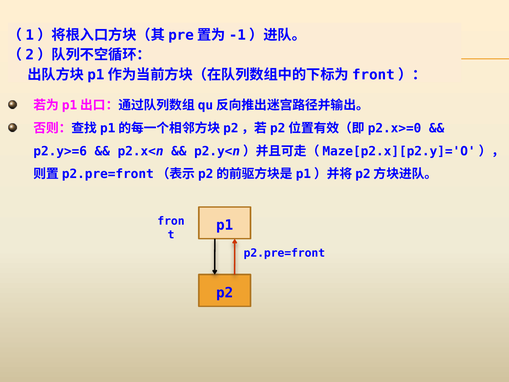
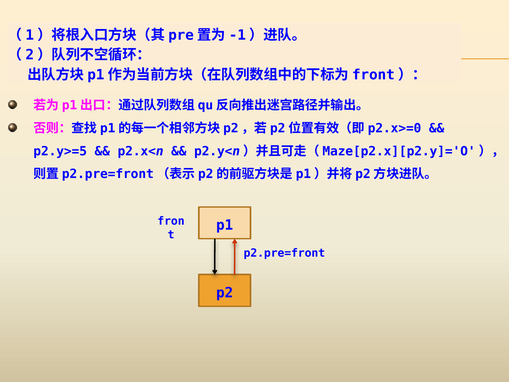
p2.y>=6: p2.y>=6 -> p2.y>=5
